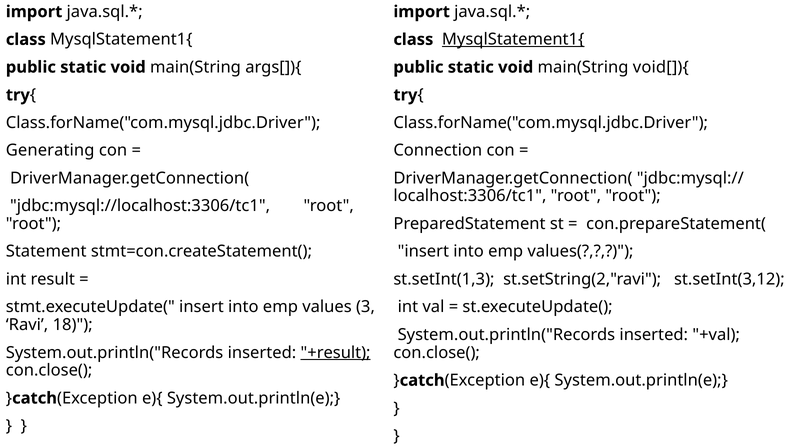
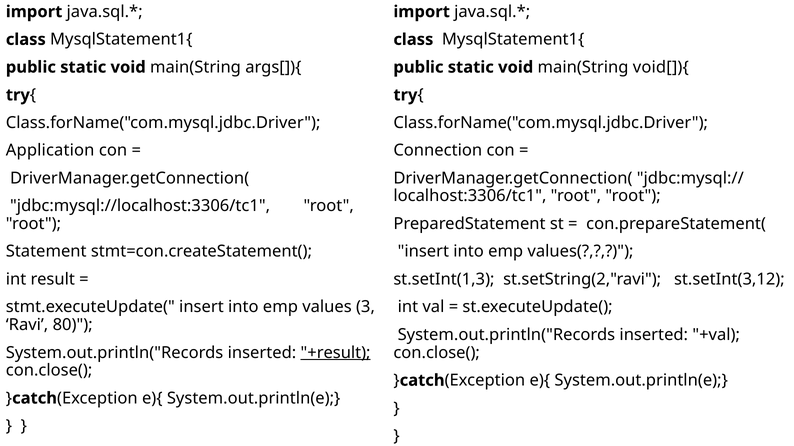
MysqlStatement1{ at (513, 40) underline: present -> none
Generating: Generating -> Application
18: 18 -> 80
